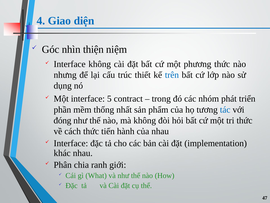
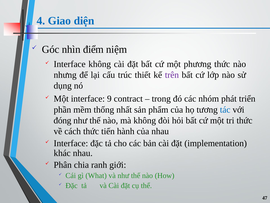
thiện: thiện -> điểm
trên colour: blue -> purple
5: 5 -> 9
